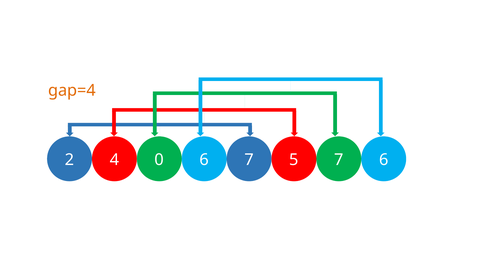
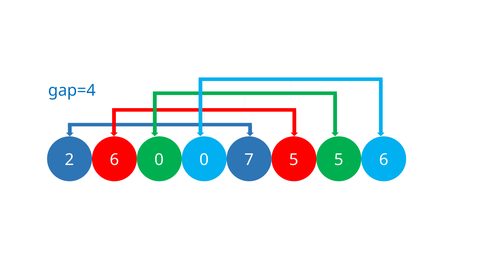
gap=4 colour: orange -> blue
2 4: 4 -> 6
0 6: 6 -> 0
5 7: 7 -> 5
